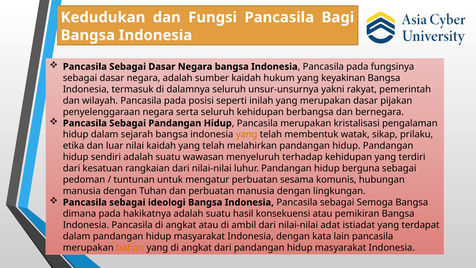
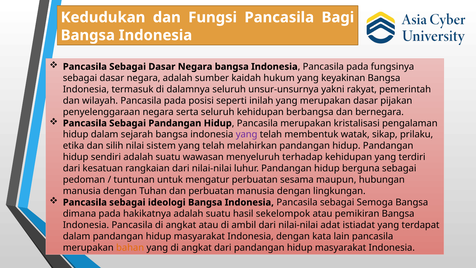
yang at (247, 134) colour: orange -> purple
luar: luar -> silih
nilai kaidah: kaidah -> sistem
komunis: komunis -> maupun
konsekuensi: konsekuensi -> sekelompok
